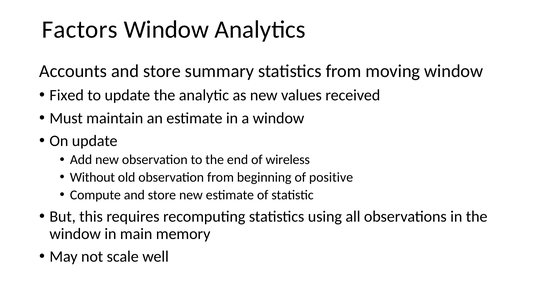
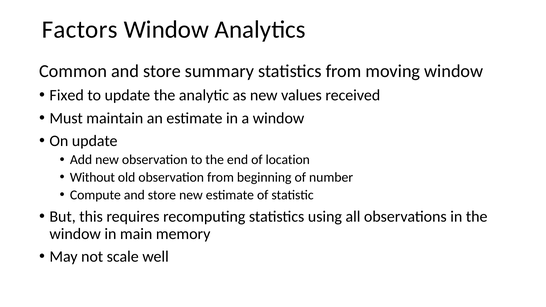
Accounts: Accounts -> Common
wireless: wireless -> location
positive: positive -> number
